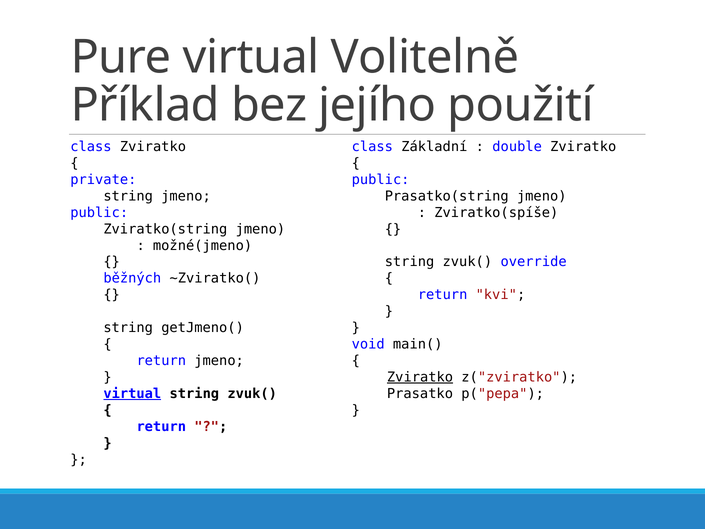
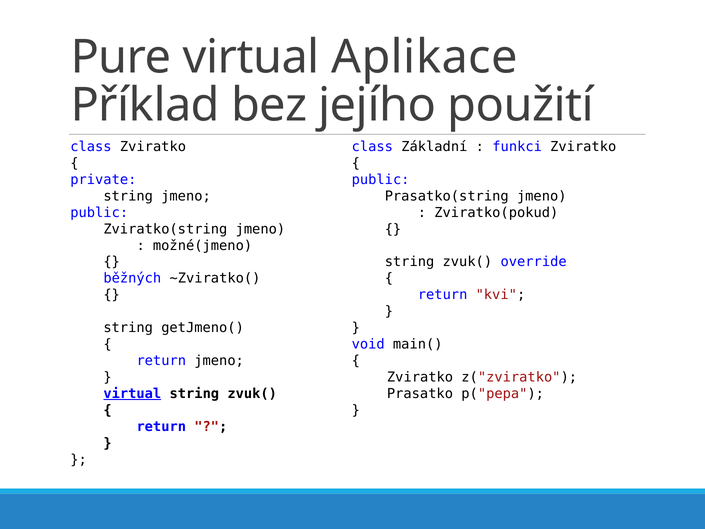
Volitelně: Volitelně -> Aplikace
double: double -> funkci
Zviratko(spíše: Zviratko(spíše -> Zviratko(pokud
Zviratko at (420, 377) underline: present -> none
